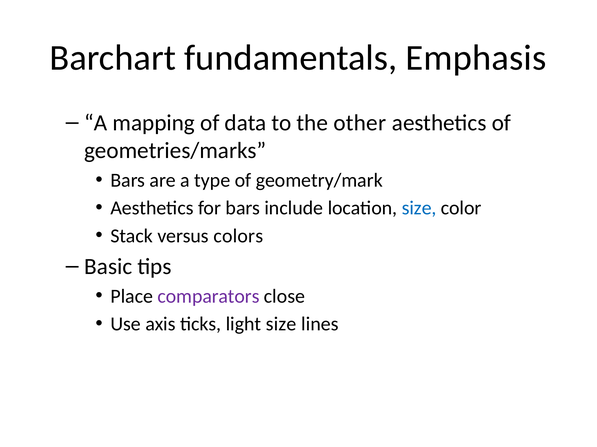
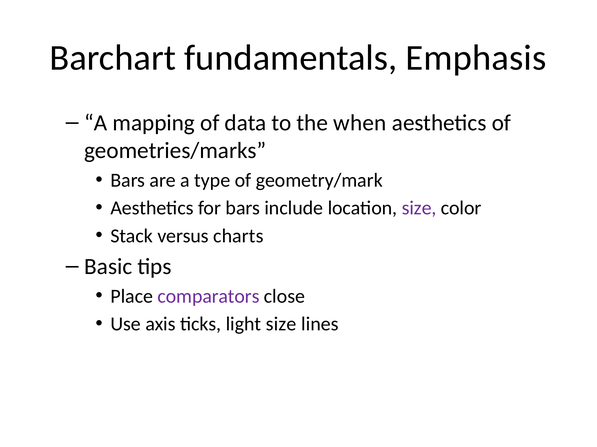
other: other -> when
size at (419, 208) colour: blue -> purple
colors: colors -> charts
